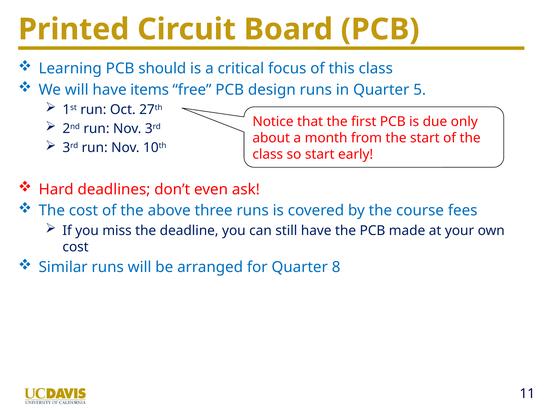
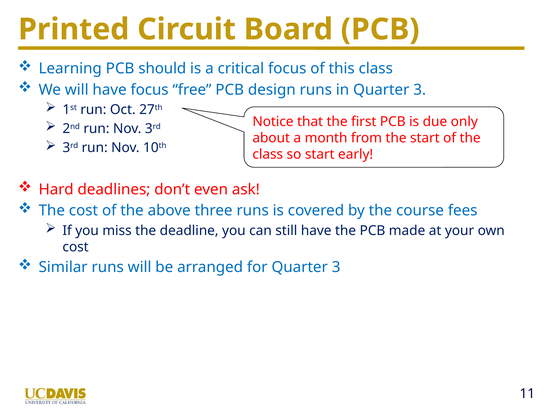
have items: items -> focus
in Quarter 5: 5 -> 3
for Quarter 8: 8 -> 3
